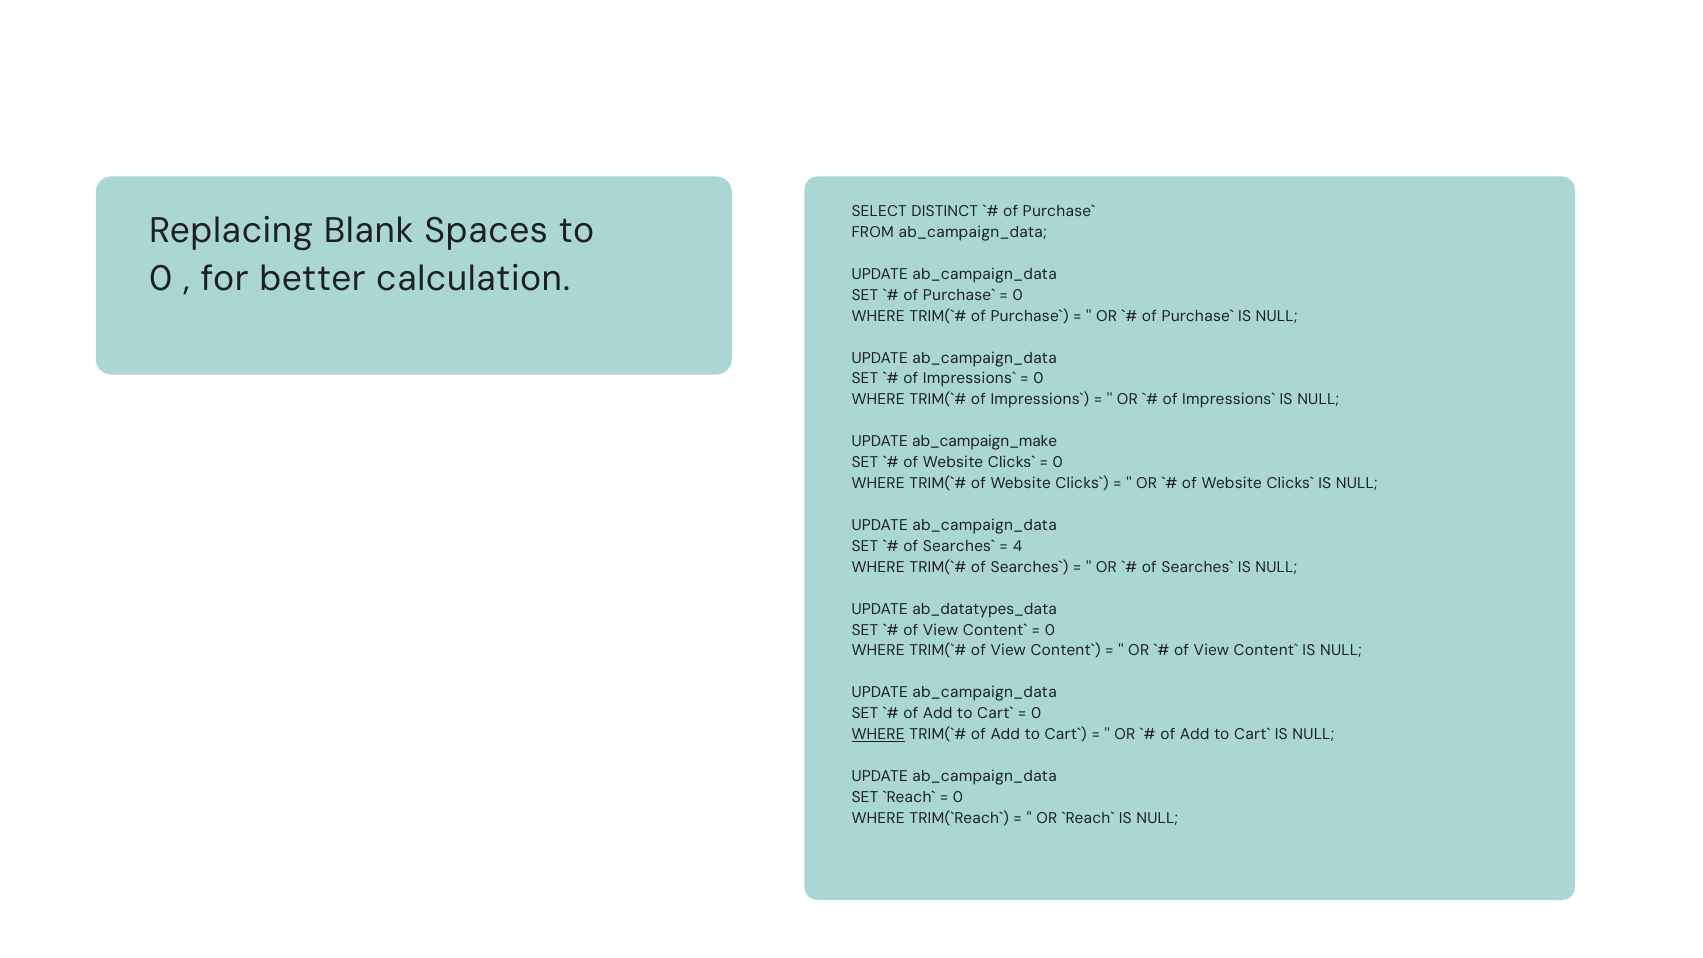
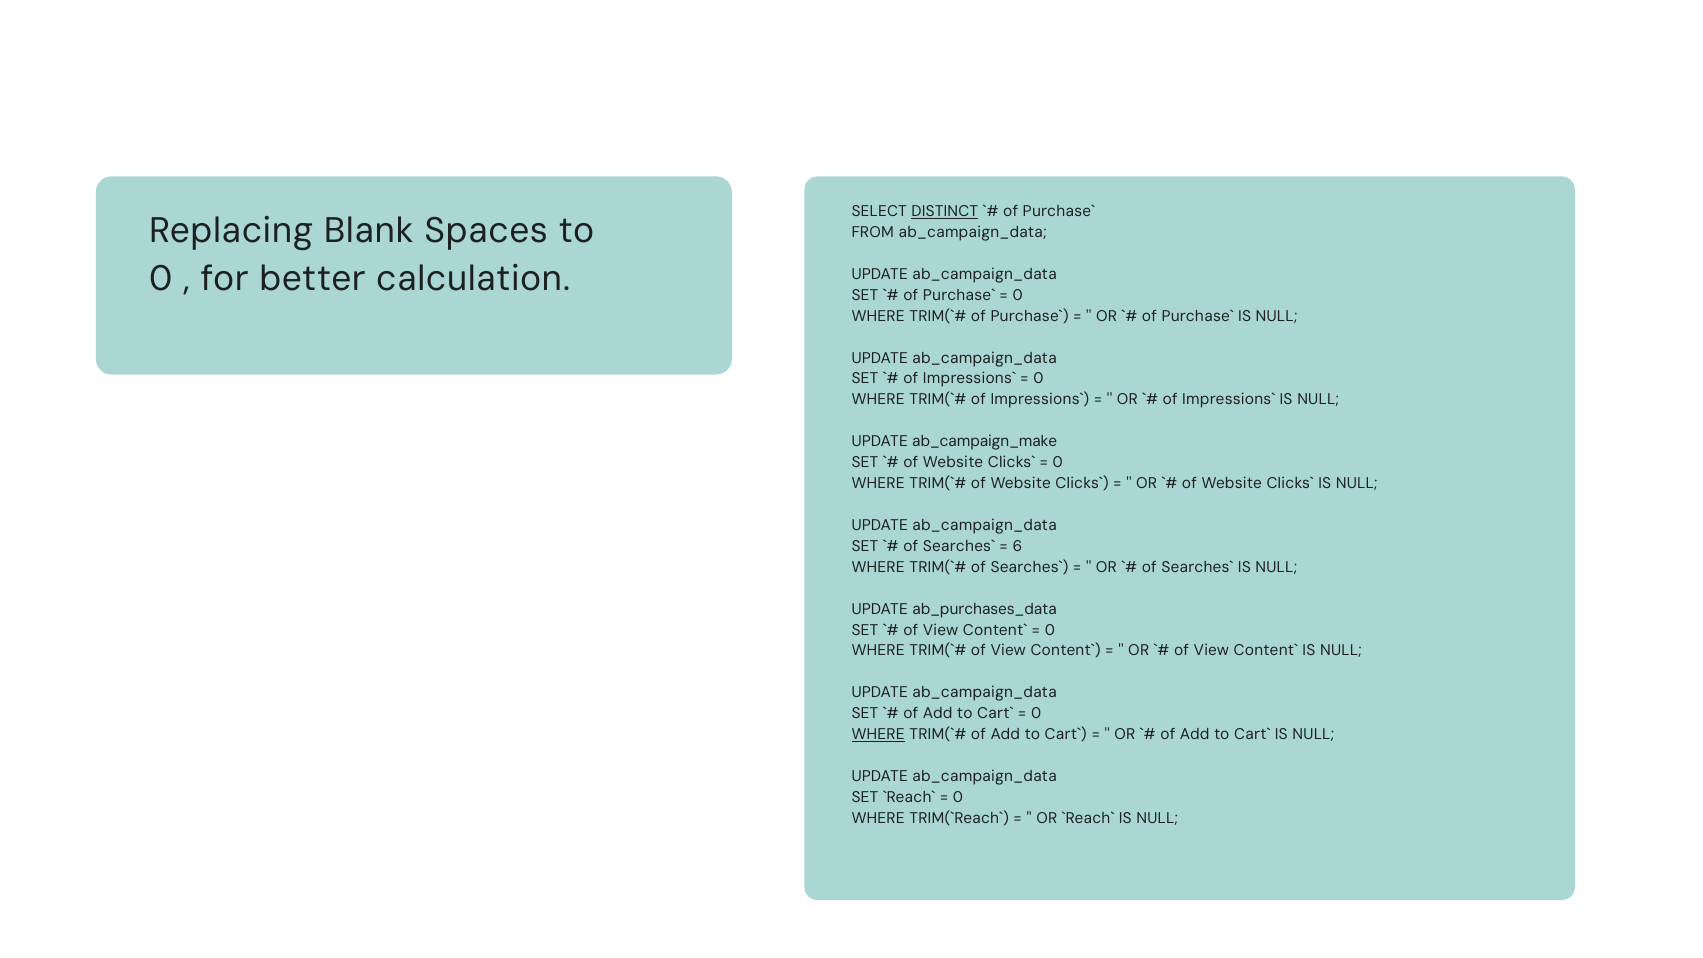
DISTINCT underline: none -> present
4: 4 -> 6
ab_datatypes_data: ab_datatypes_data -> ab_purchases_data
